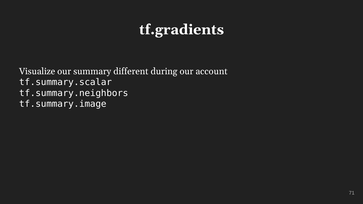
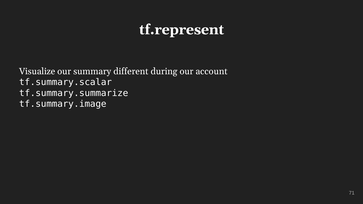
tf.gradients: tf.gradients -> tf.represent
tf.summary.neighbors: tf.summary.neighbors -> tf.summary.summarize
